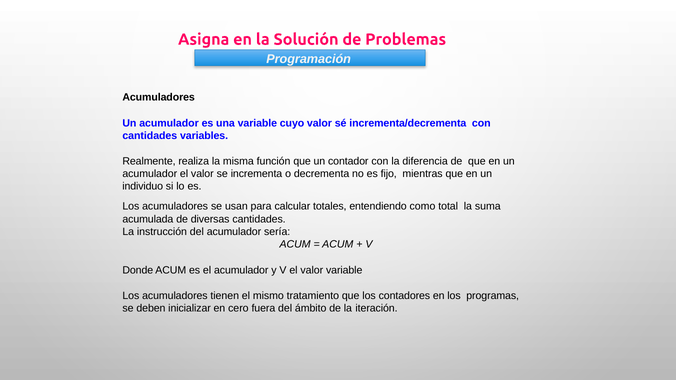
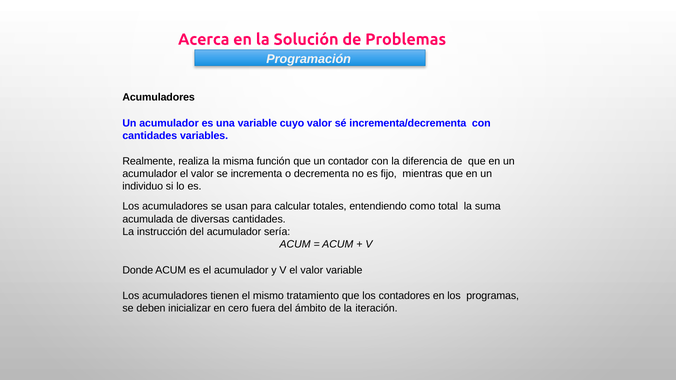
Asigna: Asigna -> Acerca
